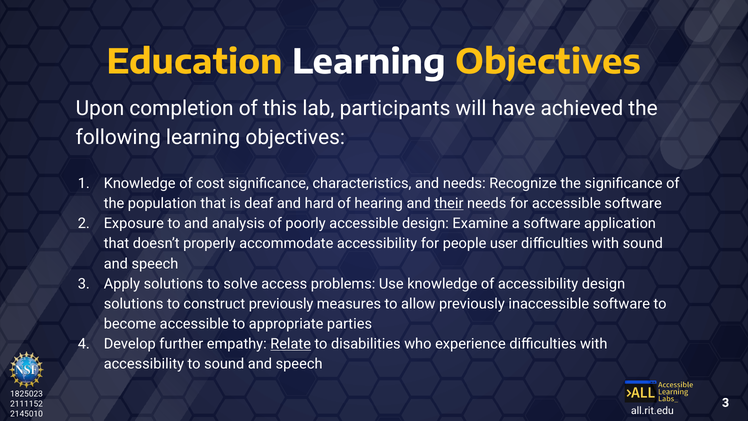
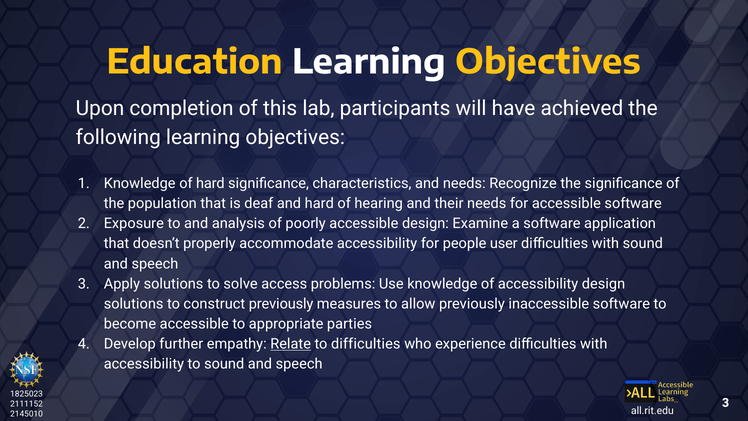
of cost: cost -> hard
their underline: present -> none
to disabilities: disabilities -> difficulties
